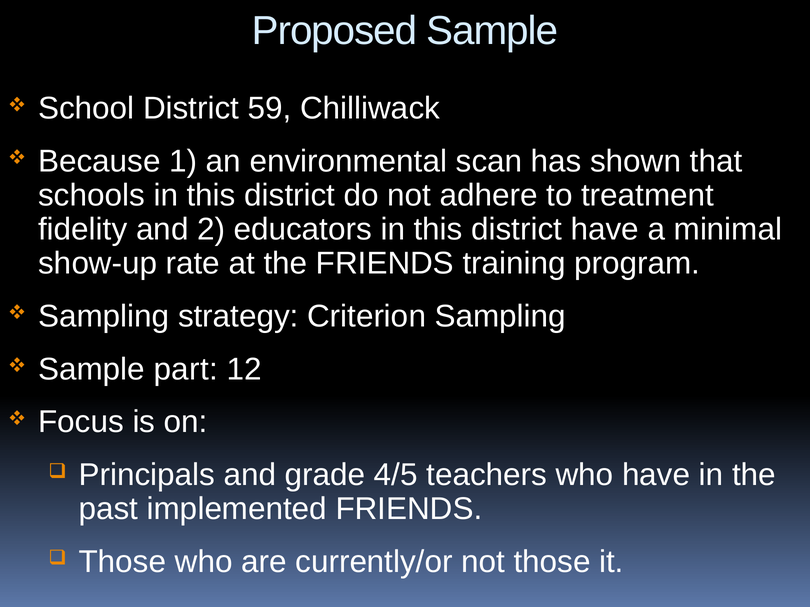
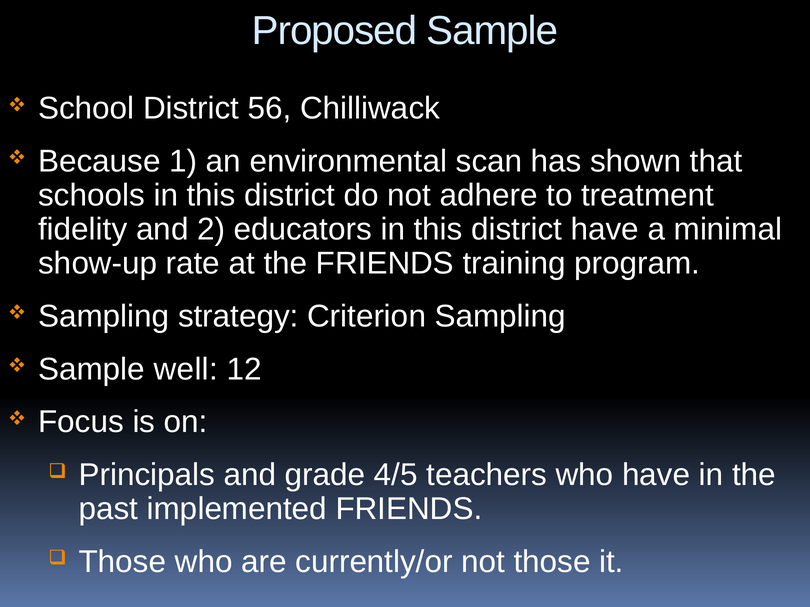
59: 59 -> 56
part: part -> well
